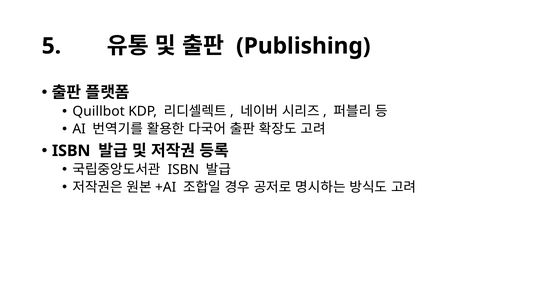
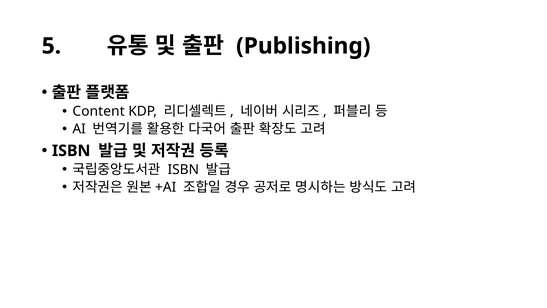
Quillbot: Quillbot -> Content
